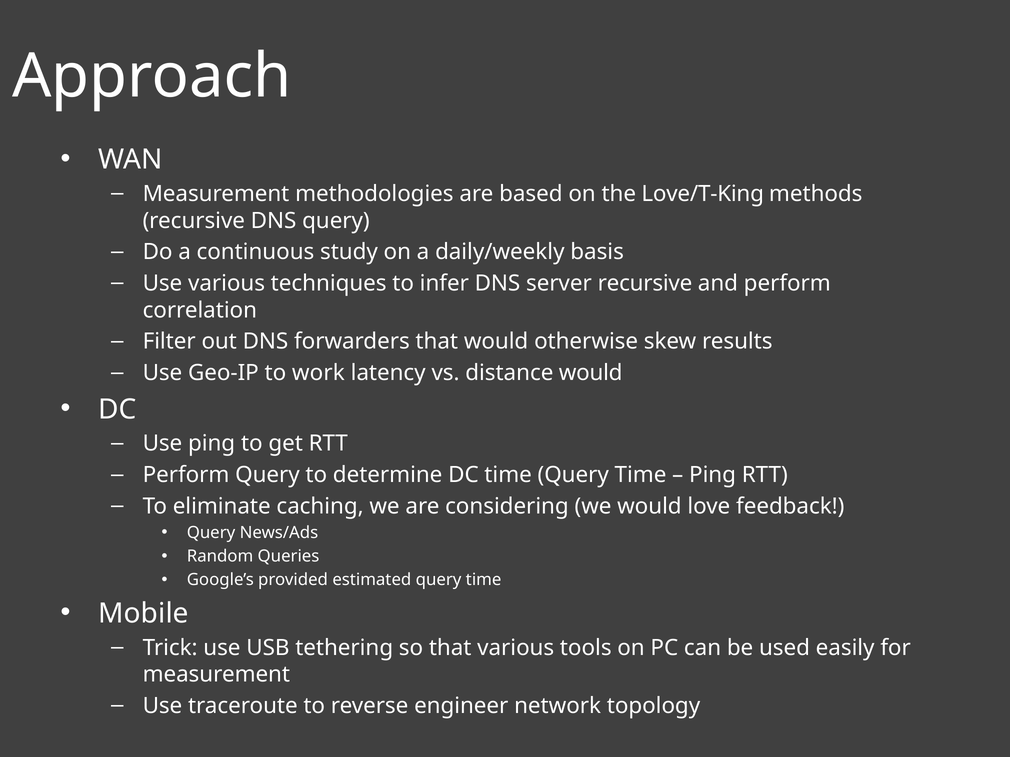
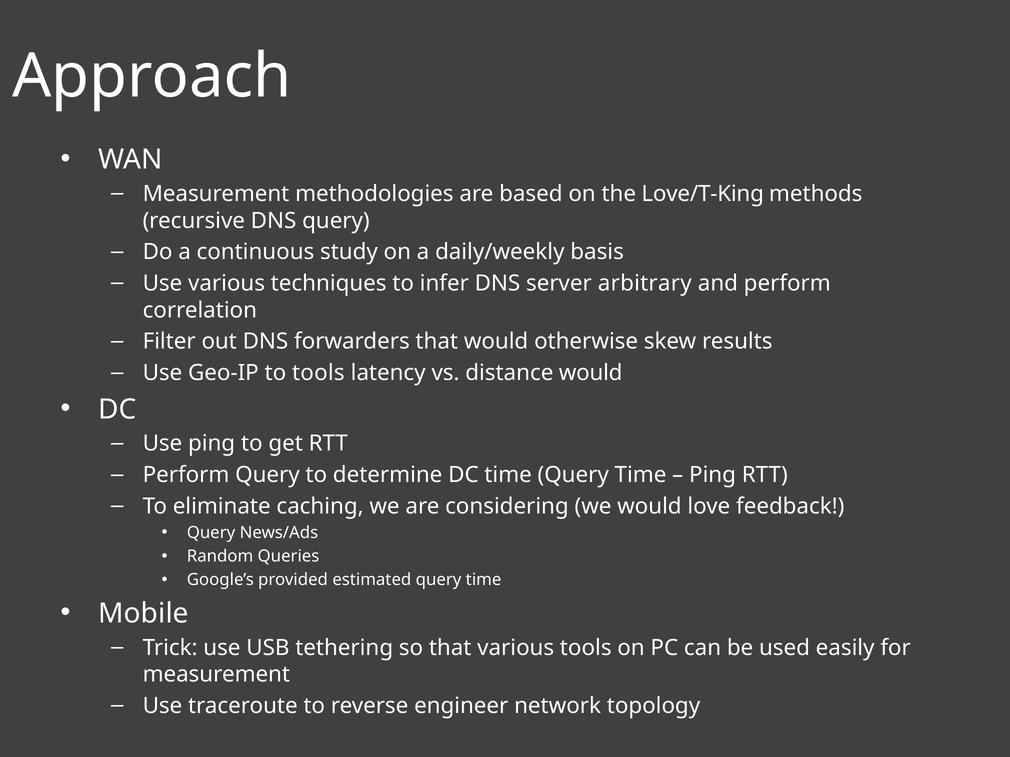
server recursive: recursive -> arbitrary
to work: work -> tools
